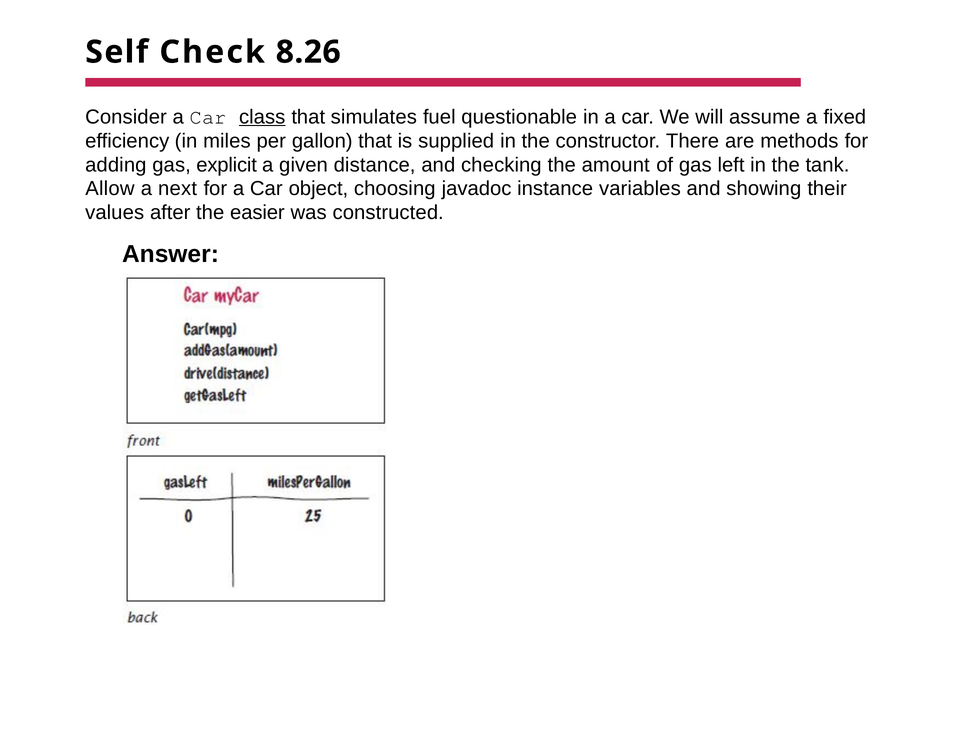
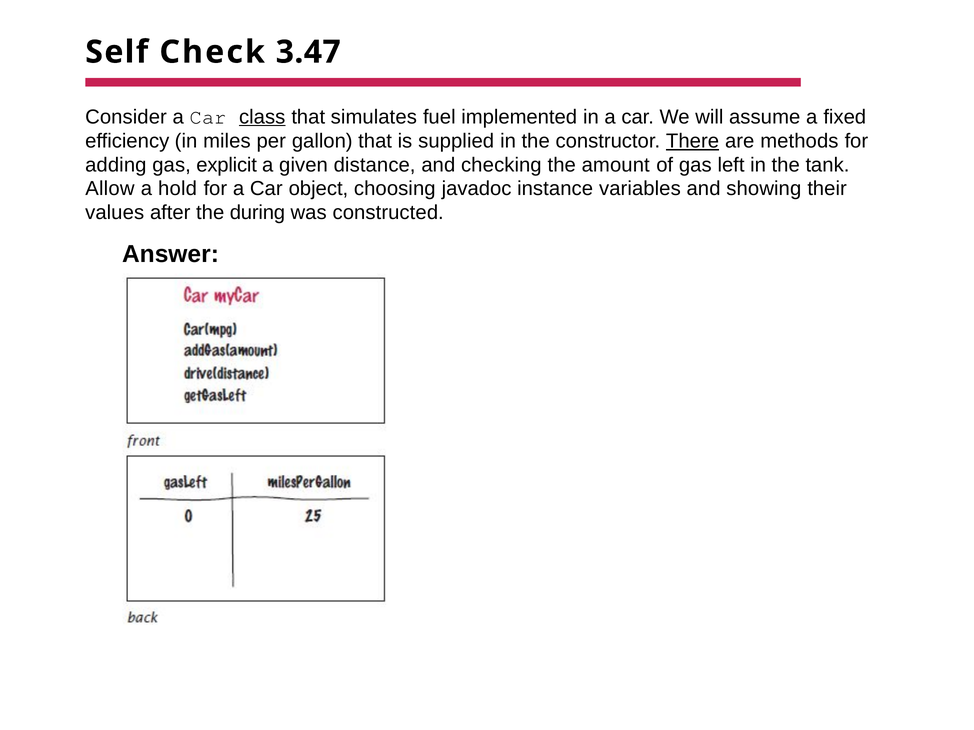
8.26: 8.26 -> 3.47
questionable: questionable -> implemented
There underline: none -> present
next: next -> hold
easier: easier -> during
